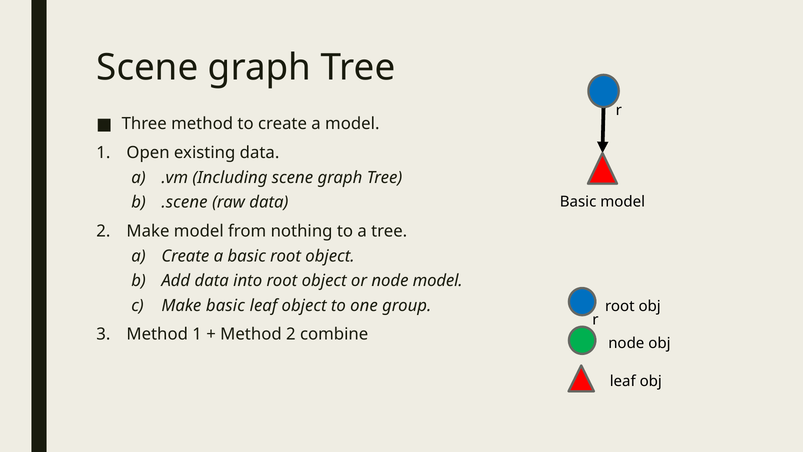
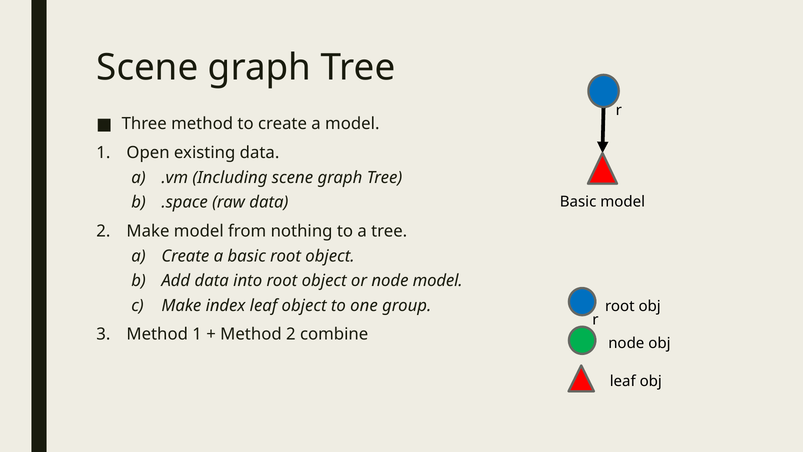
.scene: .scene -> .space
Make basic: basic -> index
